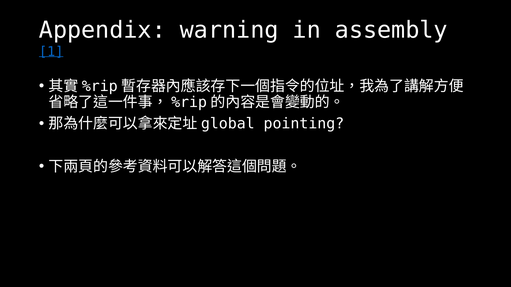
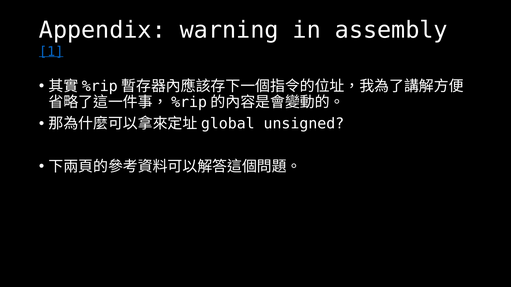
pointing: pointing -> unsigned
